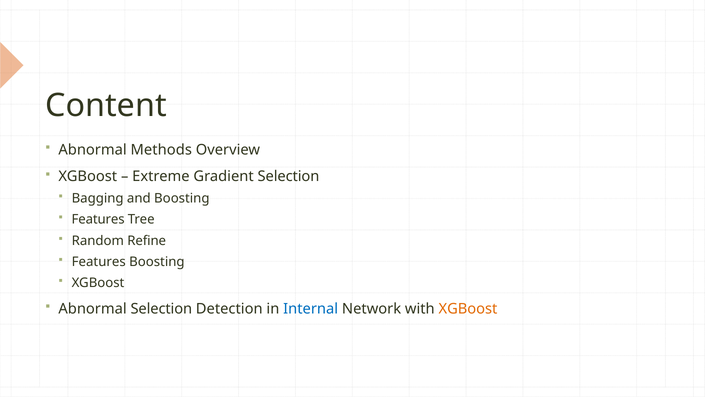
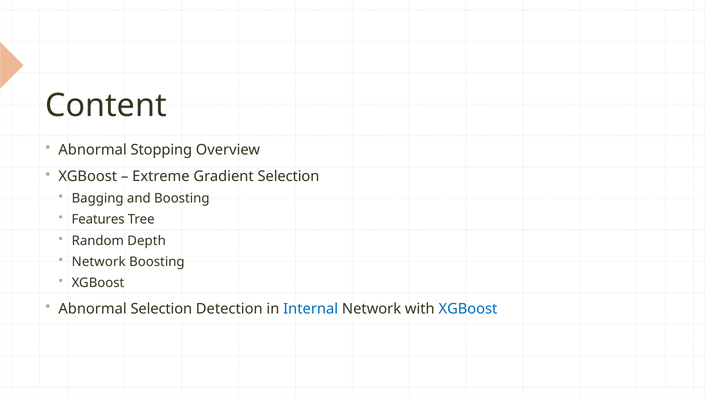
Methods: Methods -> Stopping
Refine: Refine -> Depth
Features at (99, 261): Features -> Network
XGBoost at (468, 309) colour: orange -> blue
